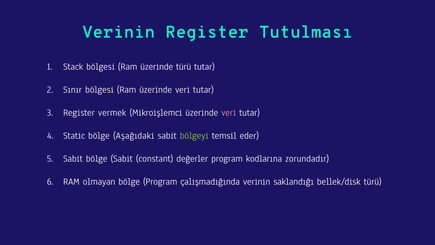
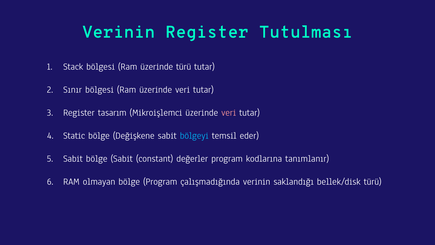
vermek: vermek -> tasarım
Aşağıdaki: Aşağıdaki -> Değişkene
bölgeyi colour: light green -> light blue
zorundadır: zorundadır -> tanımlanır
